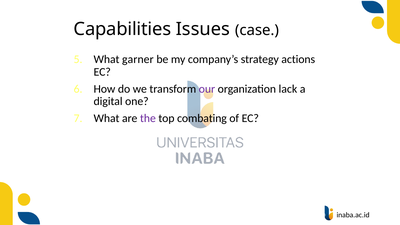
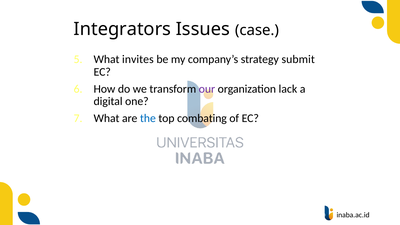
Capabilities: Capabilities -> Integrators
garner: garner -> invites
actions: actions -> submit
the colour: purple -> blue
